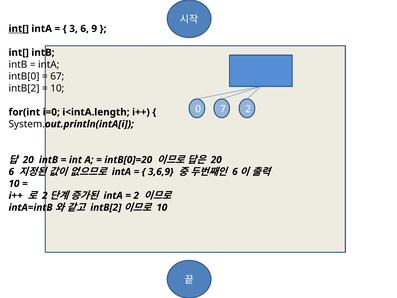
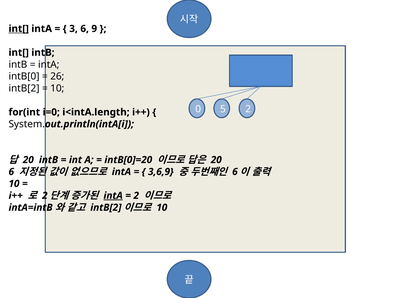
67: 67 -> 26
7: 7 -> 5
intA at (113, 195) underline: none -> present
